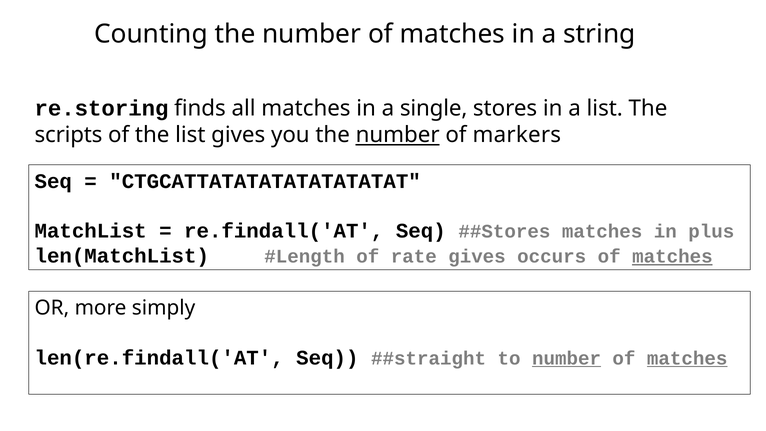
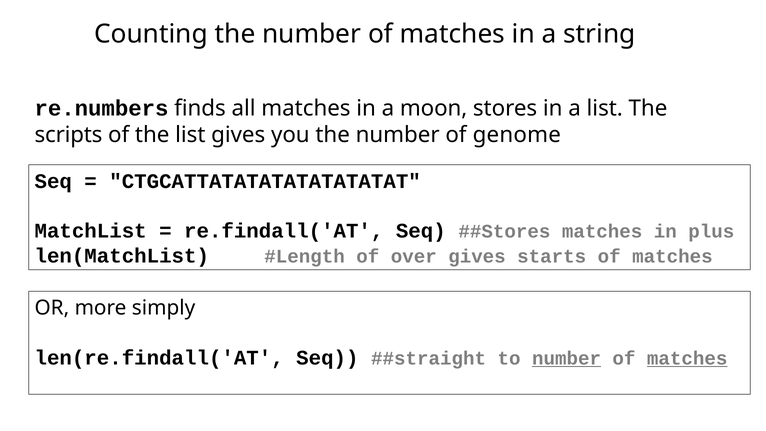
re.storing: re.storing -> re.numbers
single: single -> moon
number at (398, 135) underline: present -> none
markers: markers -> genome
rate: rate -> over
occurs: occurs -> starts
matches at (672, 256) underline: present -> none
